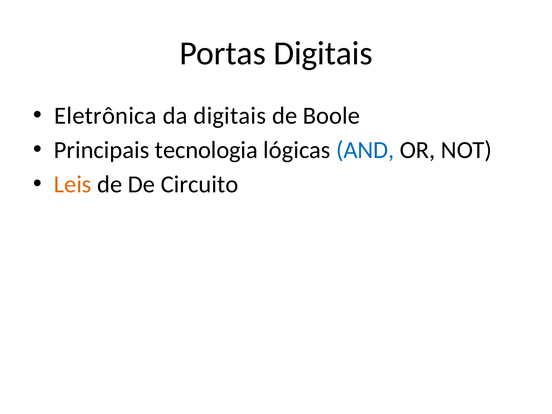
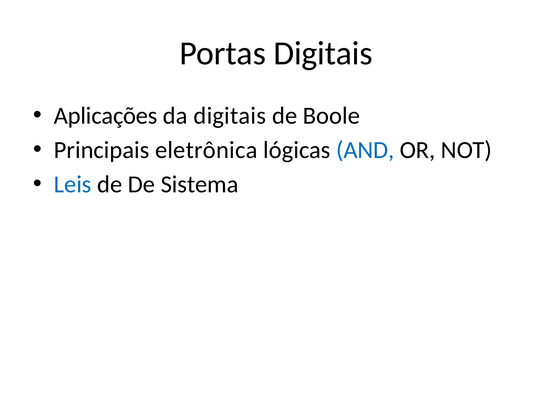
Eletrônica: Eletrônica -> Aplicações
tecnologia: tecnologia -> eletrônica
Leis colour: orange -> blue
Circuito: Circuito -> Sistema
